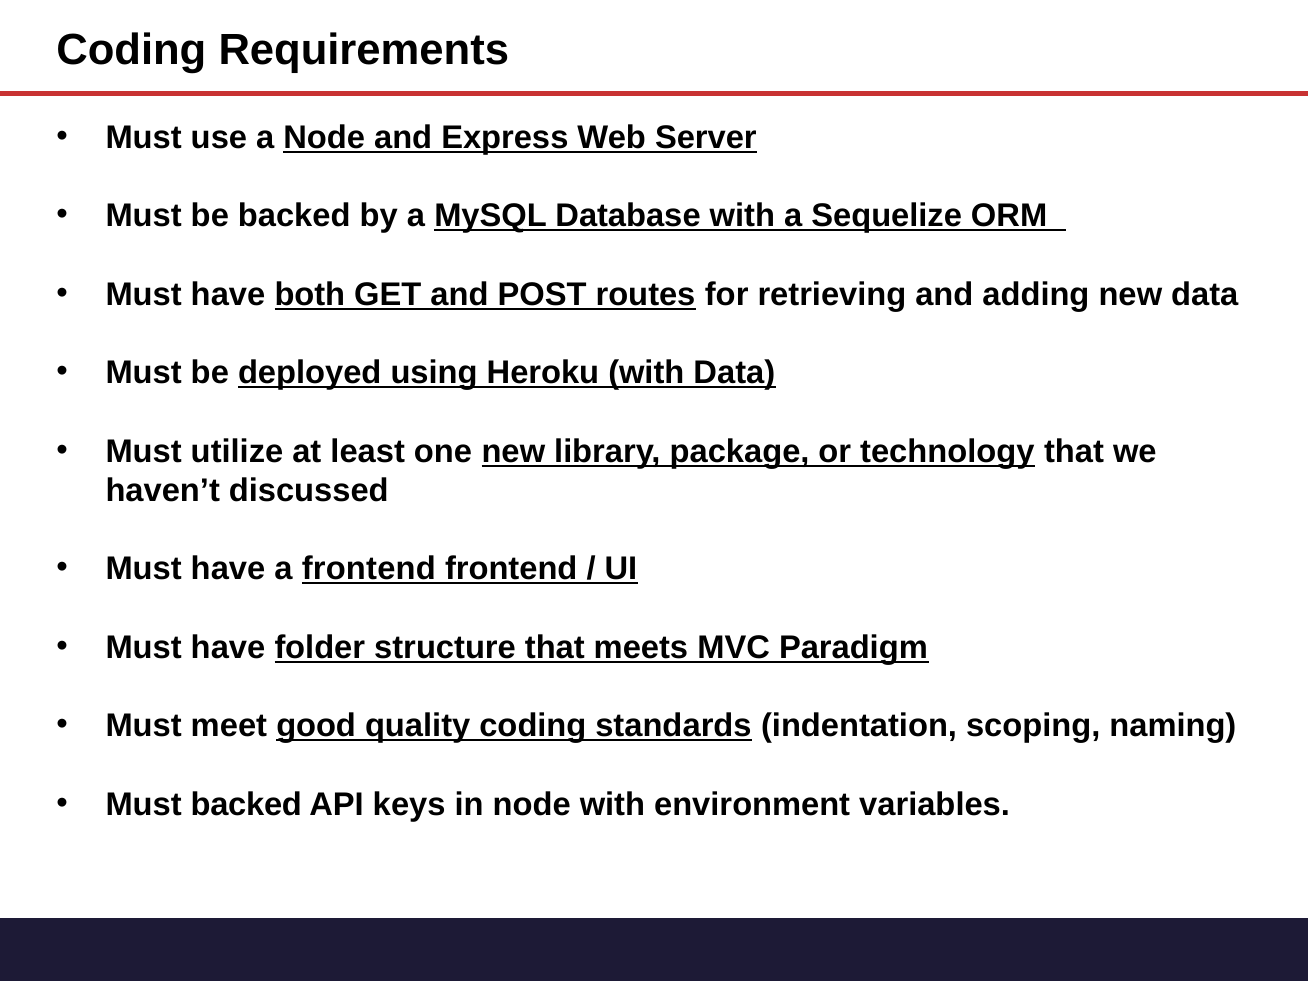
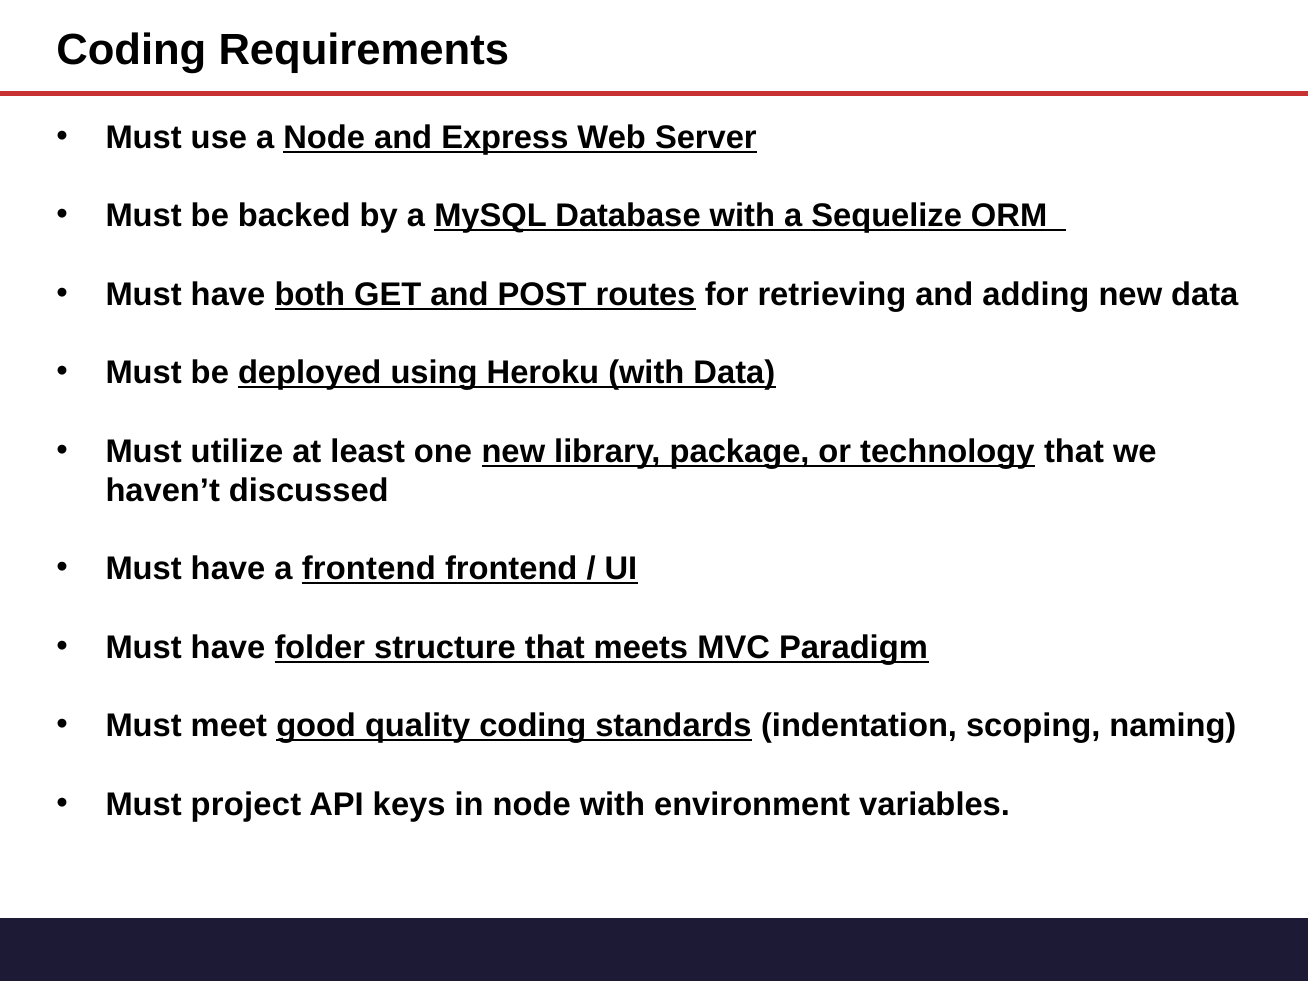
Must backed: backed -> project
